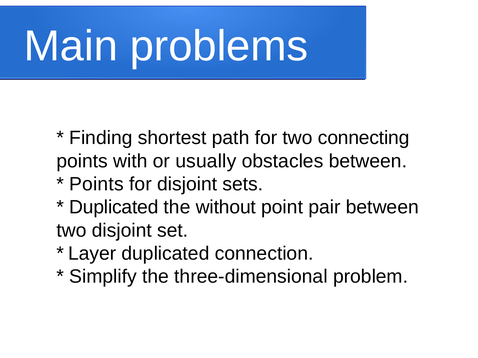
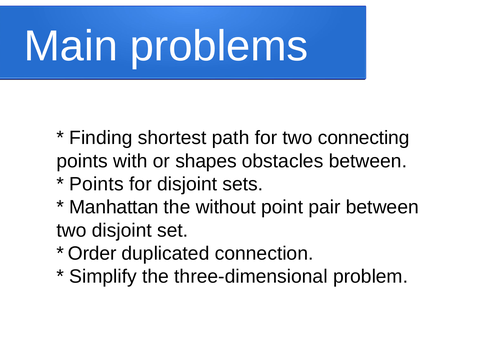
usually: usually -> shapes
Duplicated at (114, 208): Duplicated -> Manhattan
Layer: Layer -> Order
